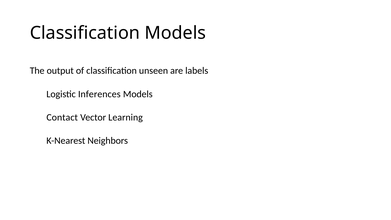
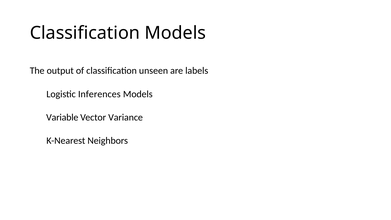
Contact: Contact -> Variable
Learning: Learning -> Variance
